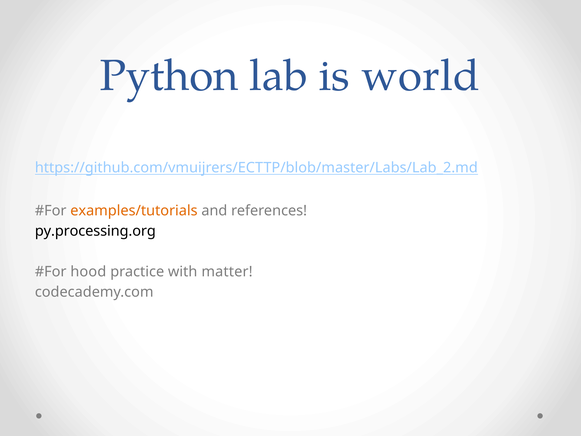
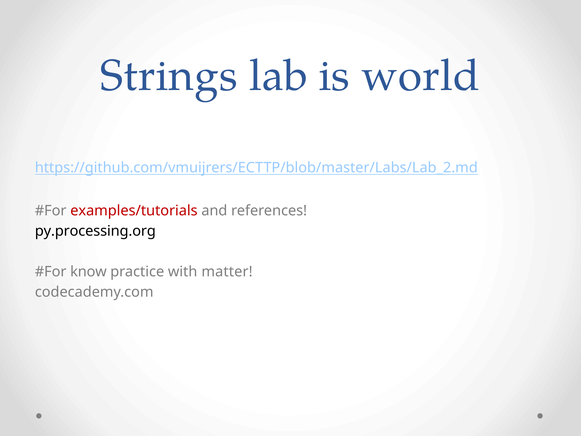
Python: Python -> Strings
examples/tutorials colour: orange -> red
hood: hood -> know
